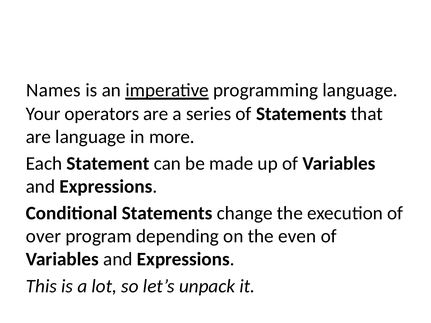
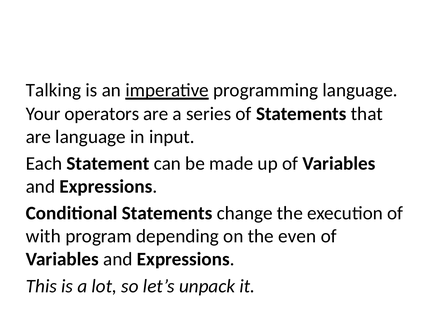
Names: Names -> Talking
more: more -> input
over: over -> with
